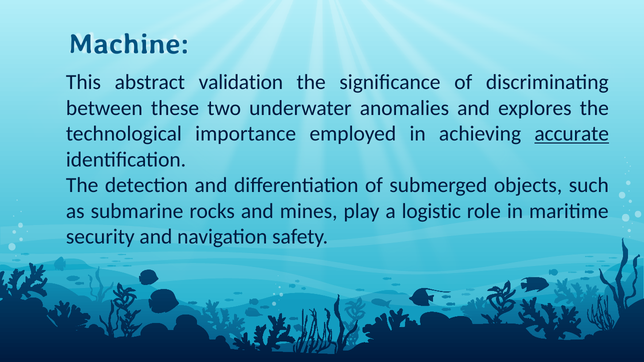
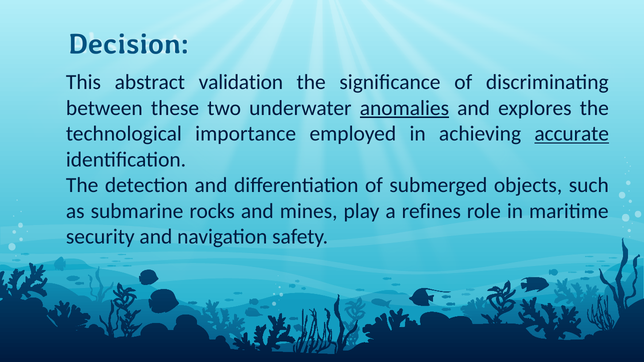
Machine: Machine -> Decision
anomalies underline: none -> present
logistic: logistic -> refines
